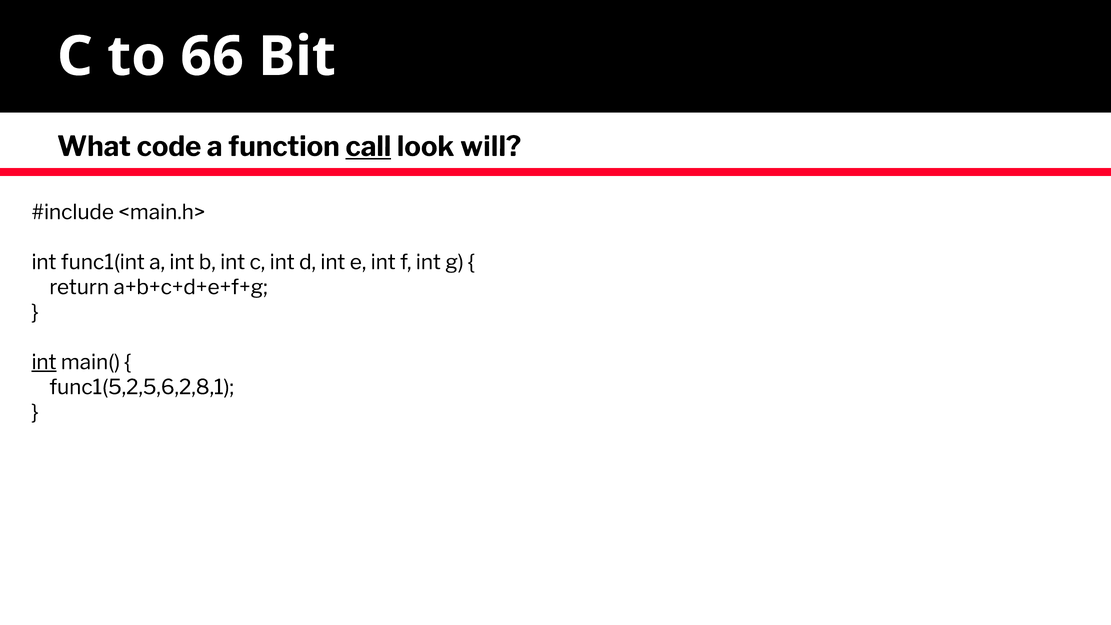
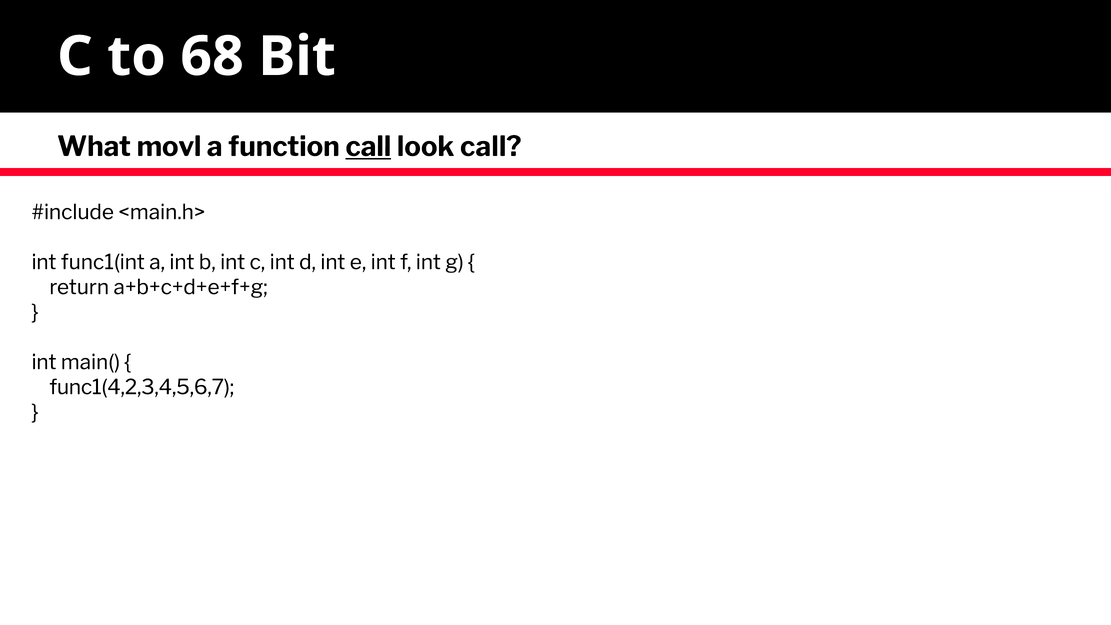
66: 66 -> 68
code: code -> movl
look will: will -> call
int at (44, 362) underline: present -> none
func1(5,2,5,6,2,8,1: func1(5,2,5,6,2,8,1 -> func1(4,2,3,4,5,6,7
